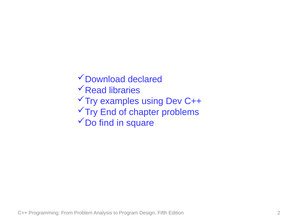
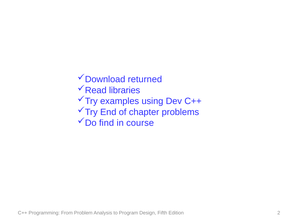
declared: declared -> returned
square: square -> course
